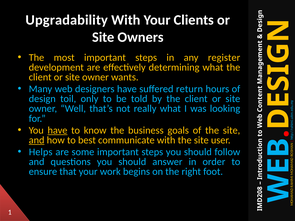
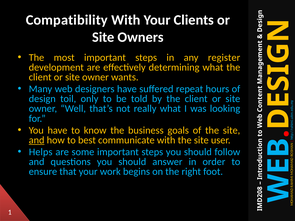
Upgradability: Upgradability -> Compatibility
return: return -> repeat
have at (57, 130) underline: present -> none
